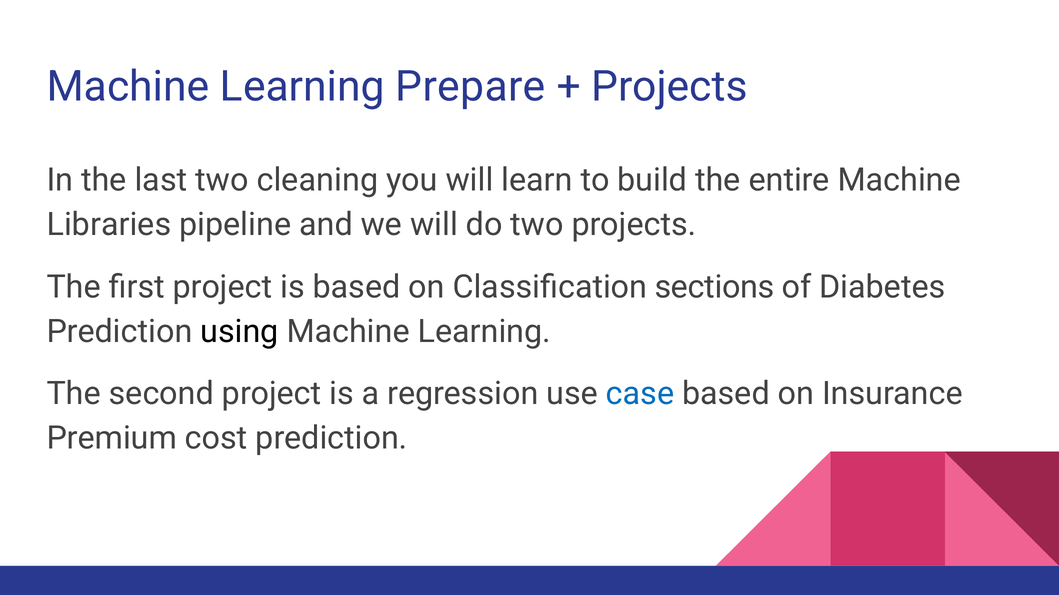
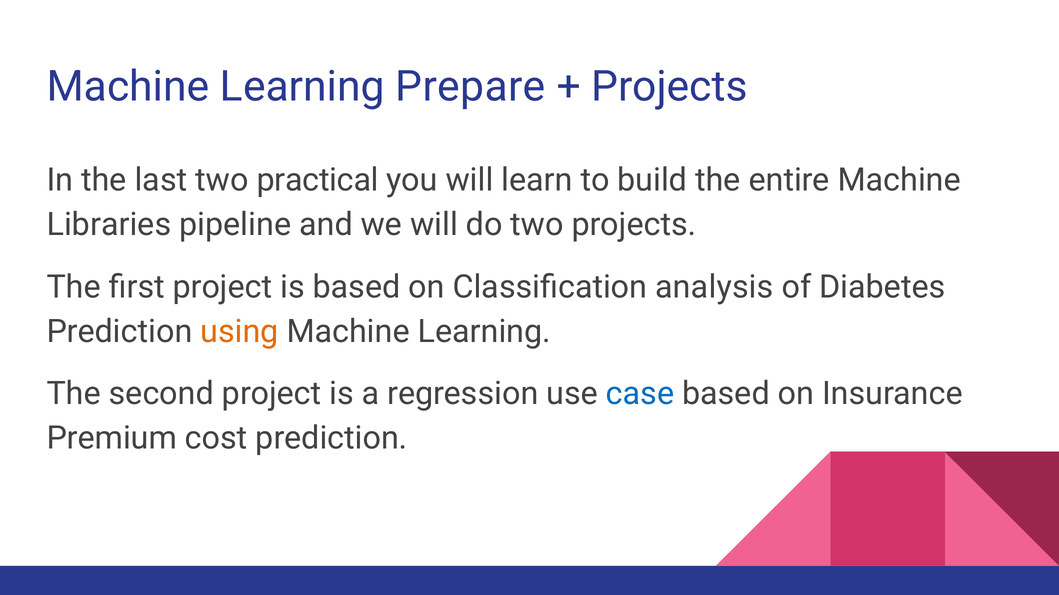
cleaning: cleaning -> practical
sections: sections -> analysis
using colour: black -> orange
